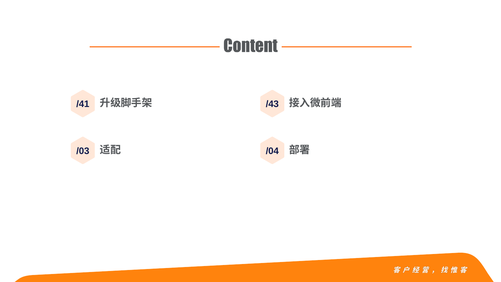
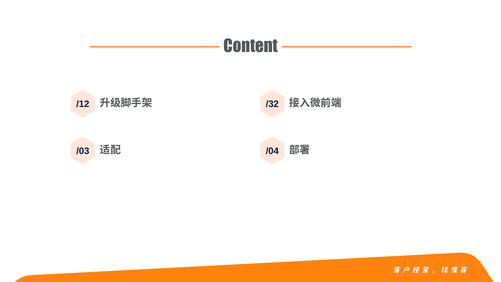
/41: /41 -> /12
/43: /43 -> /32
